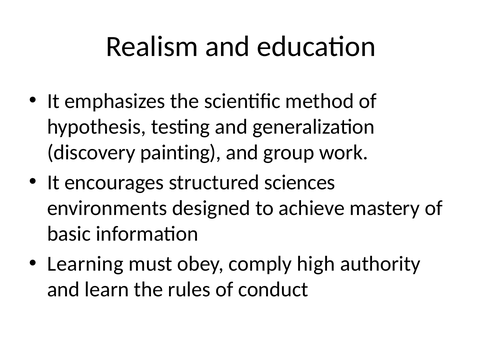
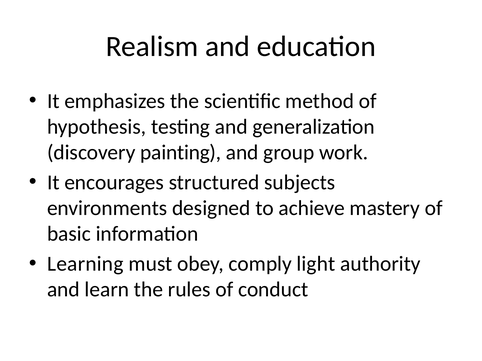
sciences: sciences -> subjects
high: high -> light
